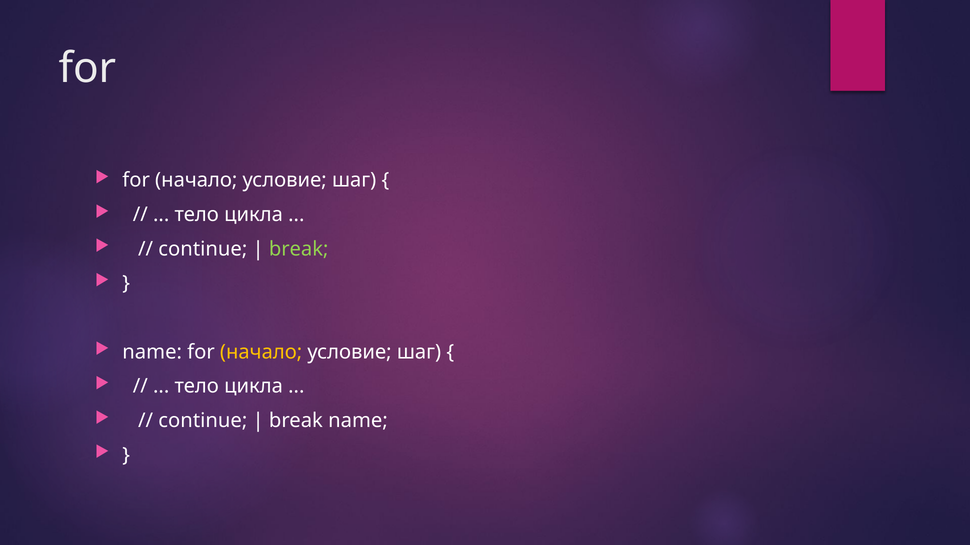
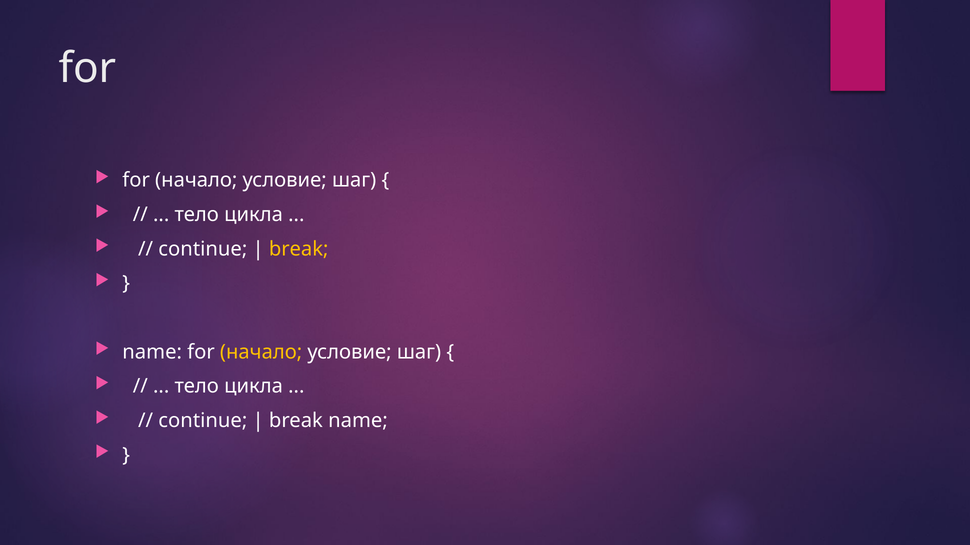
break at (299, 249) colour: light green -> yellow
